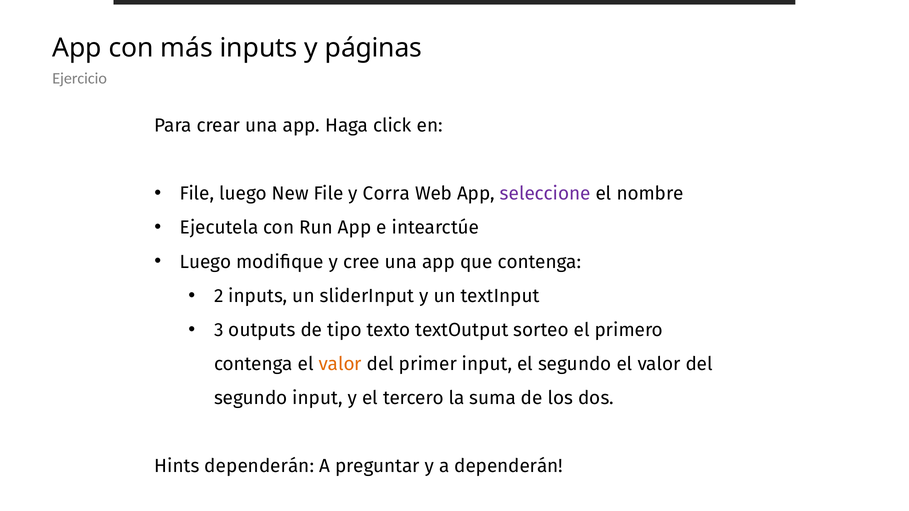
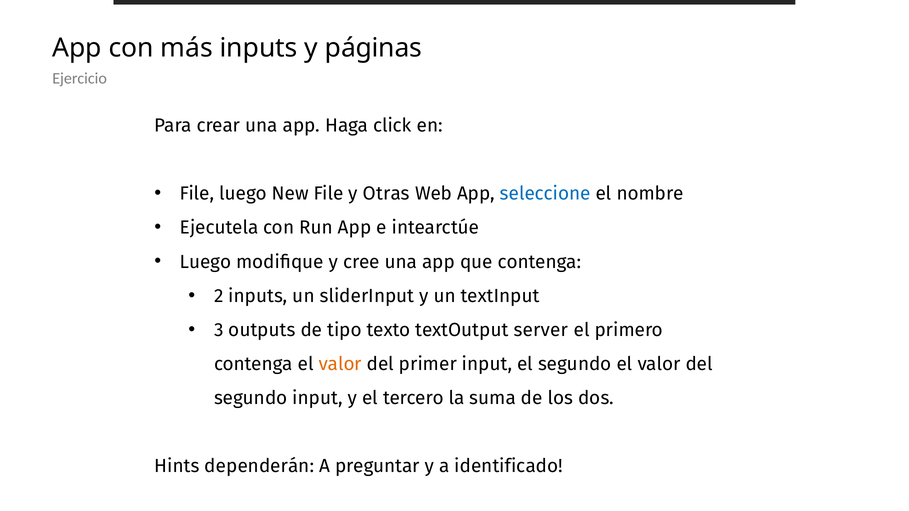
Corra: Corra -> Otras
seleccione colour: purple -> blue
sorteo: sorteo -> server
a dependerán: dependerán -> identificado
